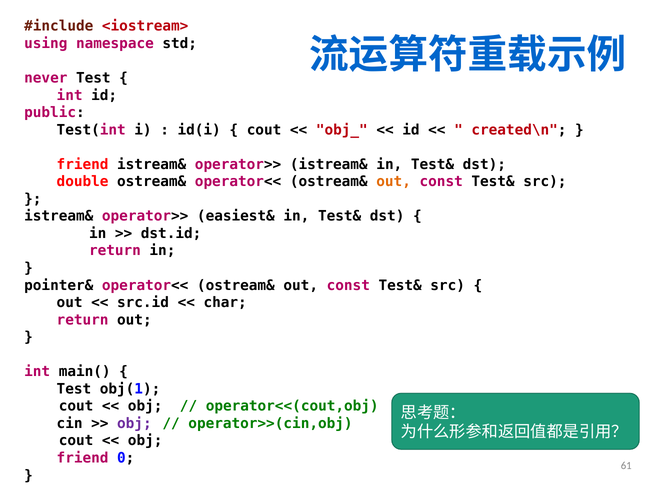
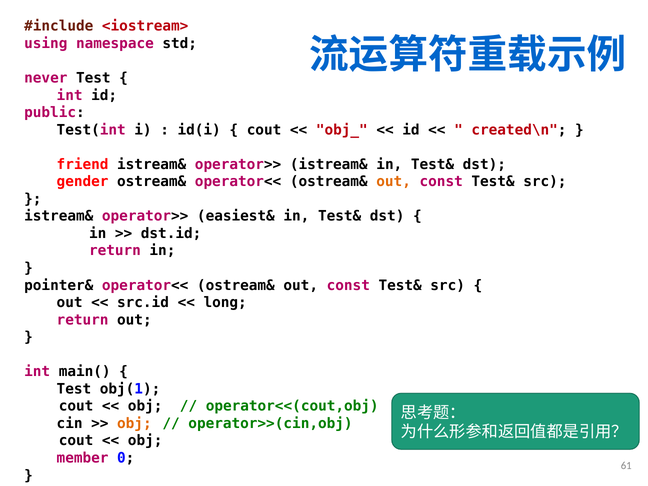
double: double -> gender
char: char -> long
obj at (134, 423) colour: purple -> orange
friend at (83, 458): friend -> member
